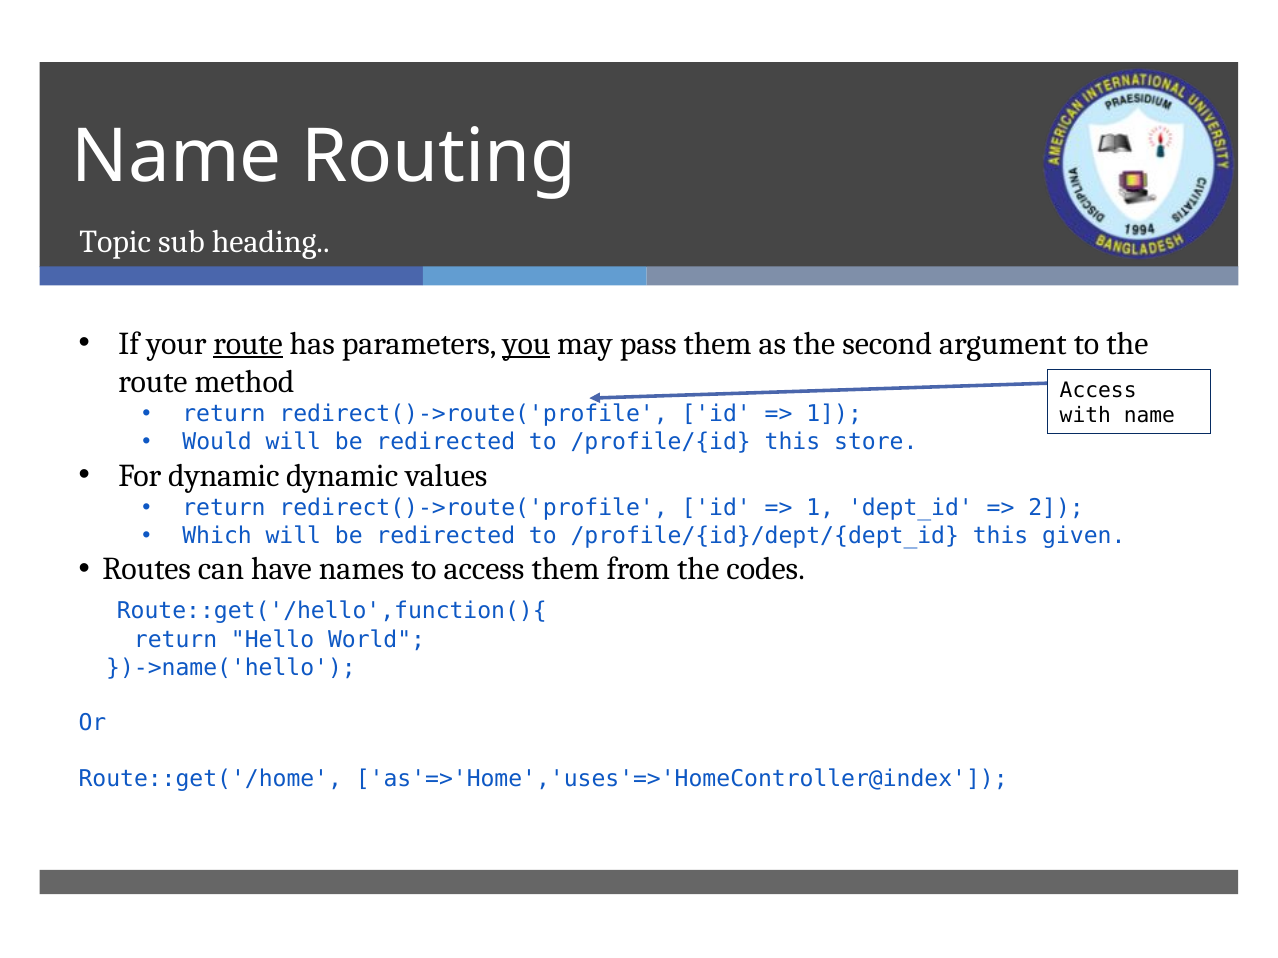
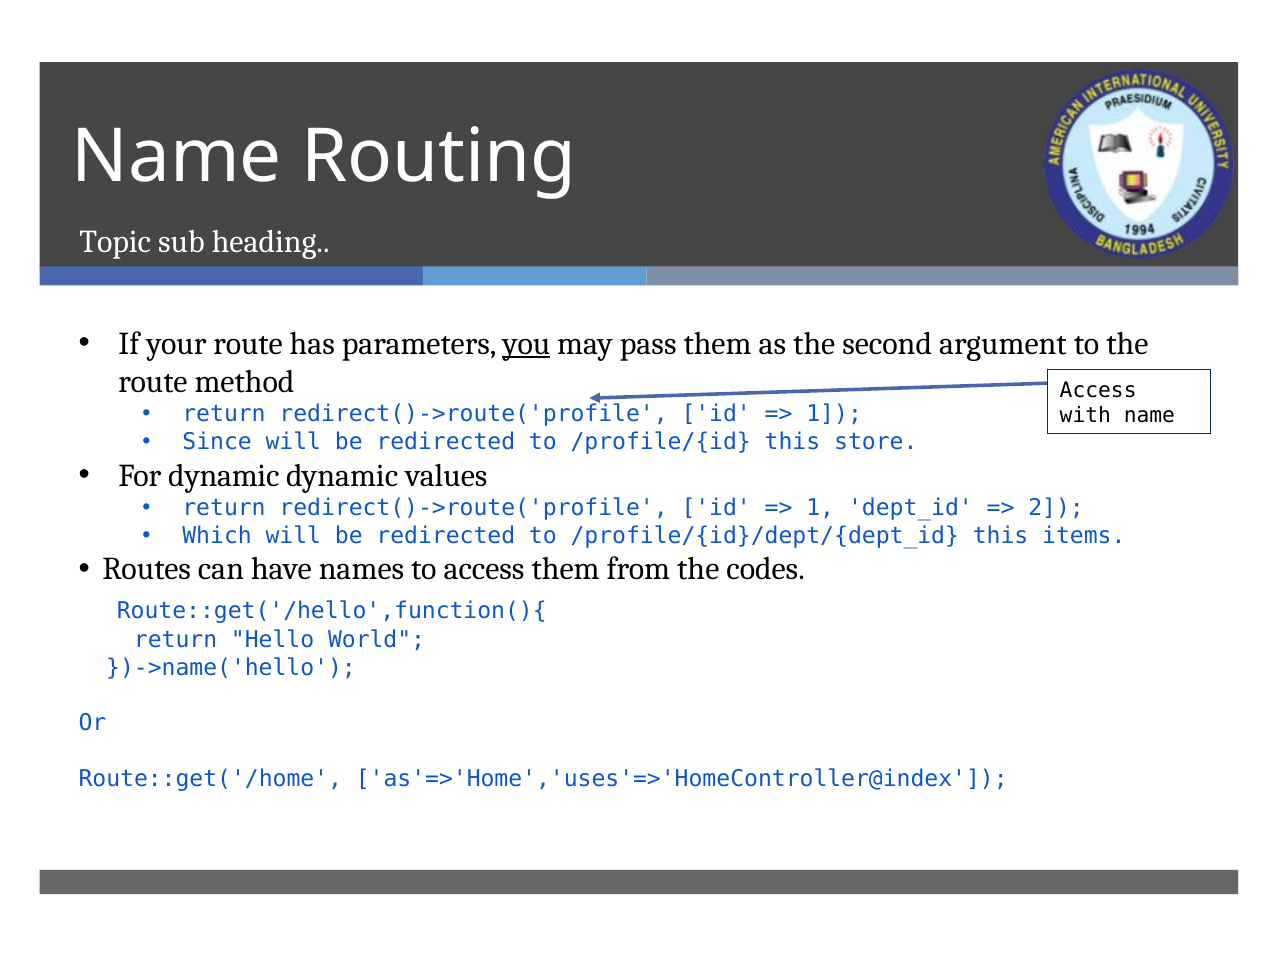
route at (248, 344) underline: present -> none
Would: Would -> Since
given: given -> items
